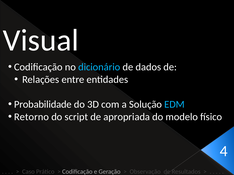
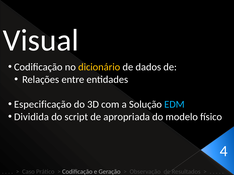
dicionário colour: light blue -> yellow
Probabilidade: Probabilidade -> Especificação
Retorno: Retorno -> Dividida
